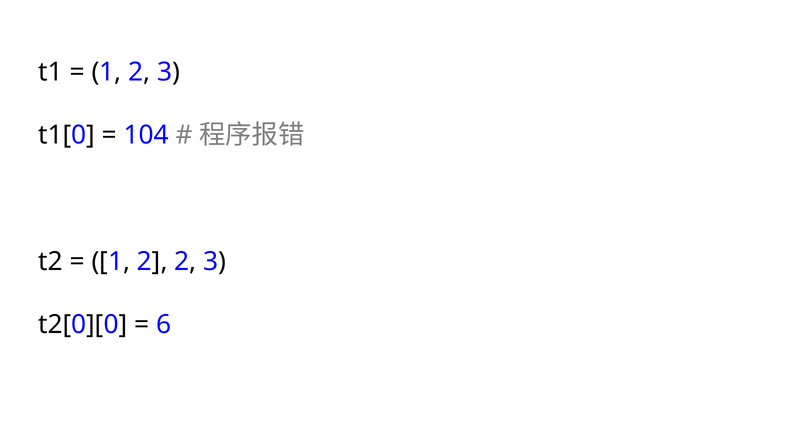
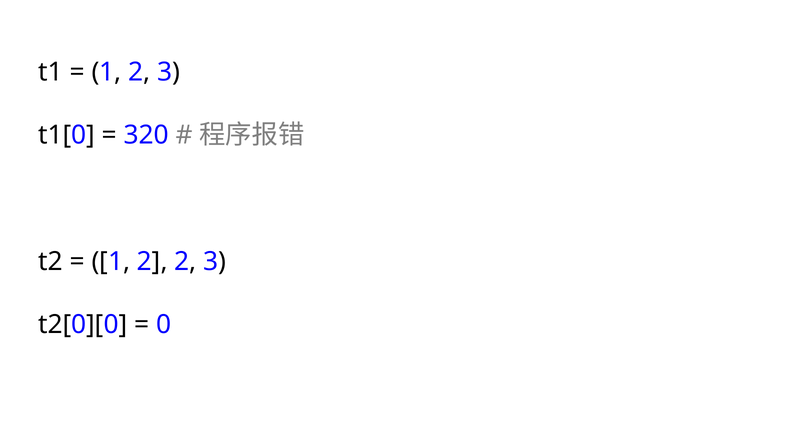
104: 104 -> 320
6: 6 -> 0
